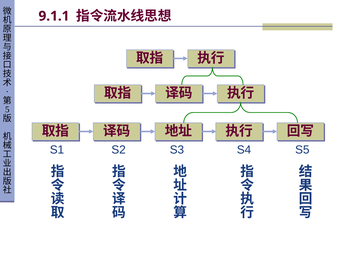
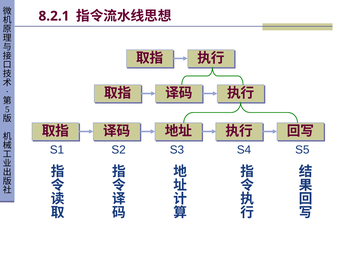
9.1.1: 9.1.1 -> 8.2.1
